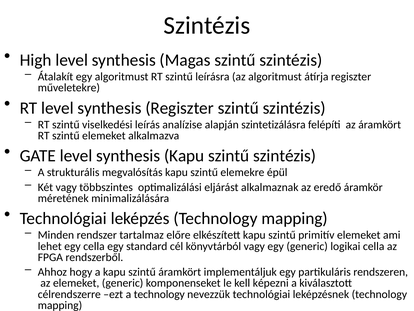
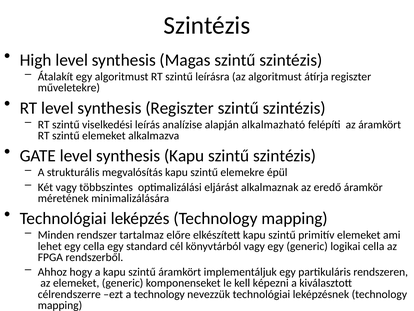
szintetizálásra: szintetizálásra -> alkalmazható
